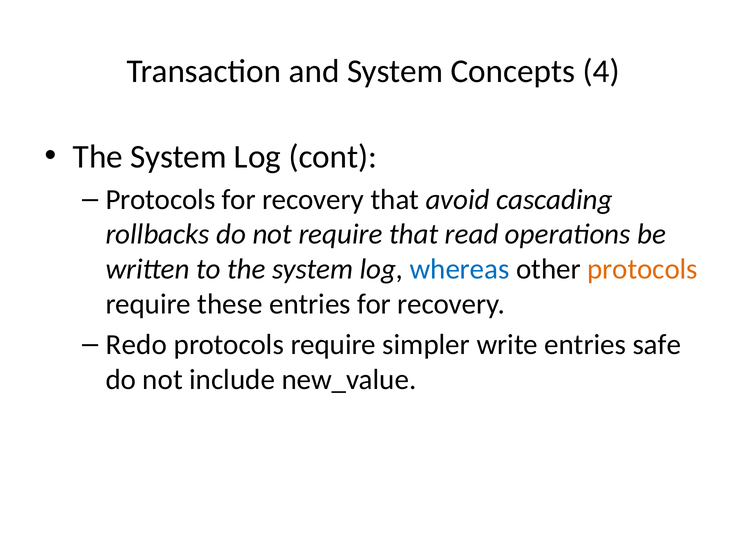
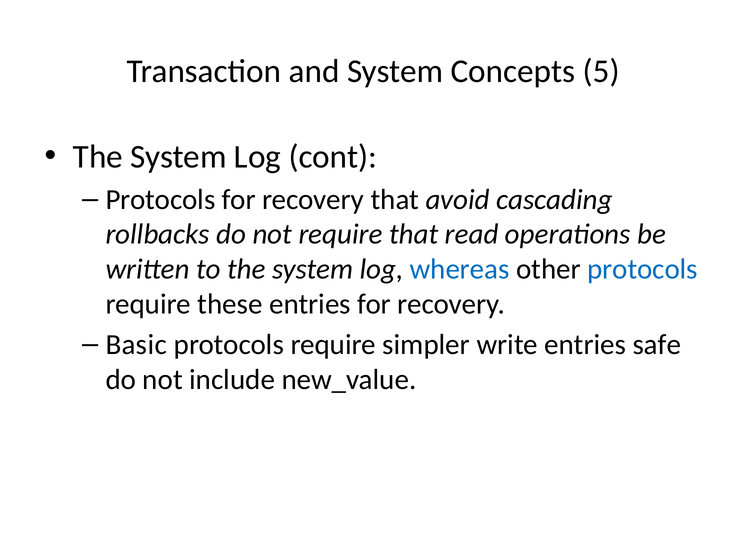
4: 4 -> 5
protocols at (643, 269) colour: orange -> blue
Redo: Redo -> Basic
